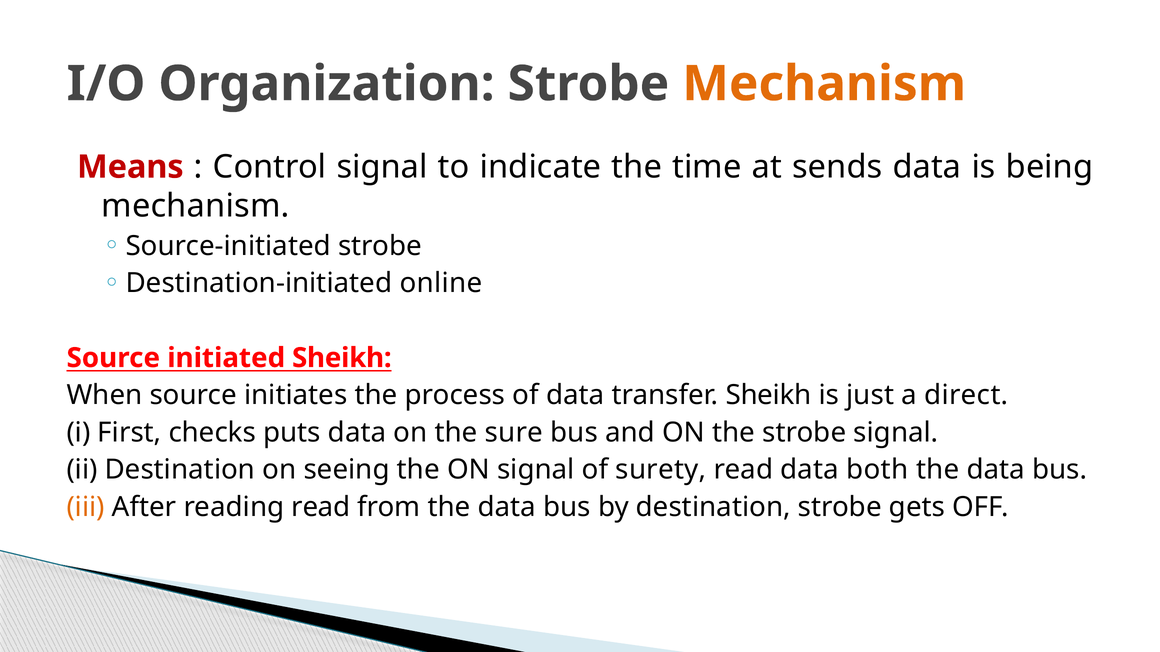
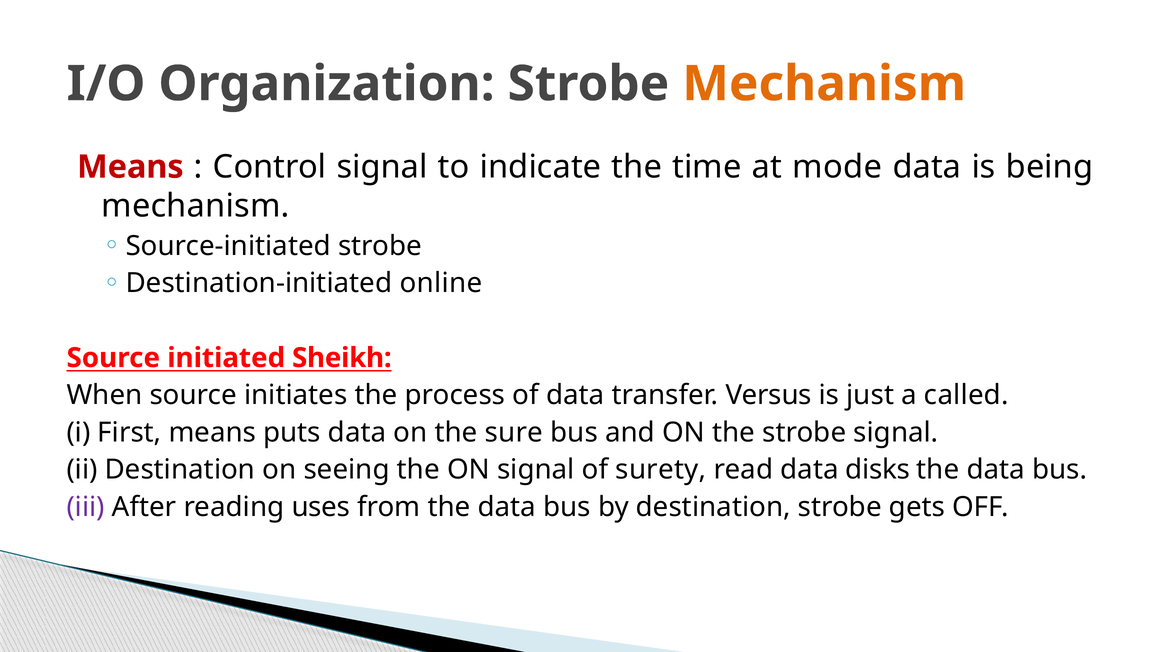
sends: sends -> mode
transfer Sheikh: Sheikh -> Versus
direct: direct -> called
First checks: checks -> means
both: both -> disks
iii colour: orange -> purple
reading read: read -> uses
